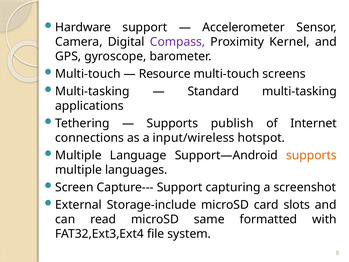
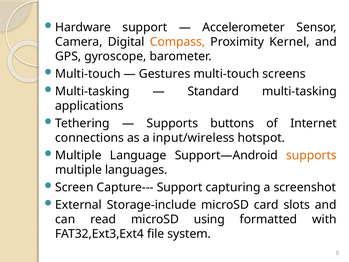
Compass colour: purple -> orange
Resource: Resource -> Gestures
publish: publish -> buttons
same: same -> using
